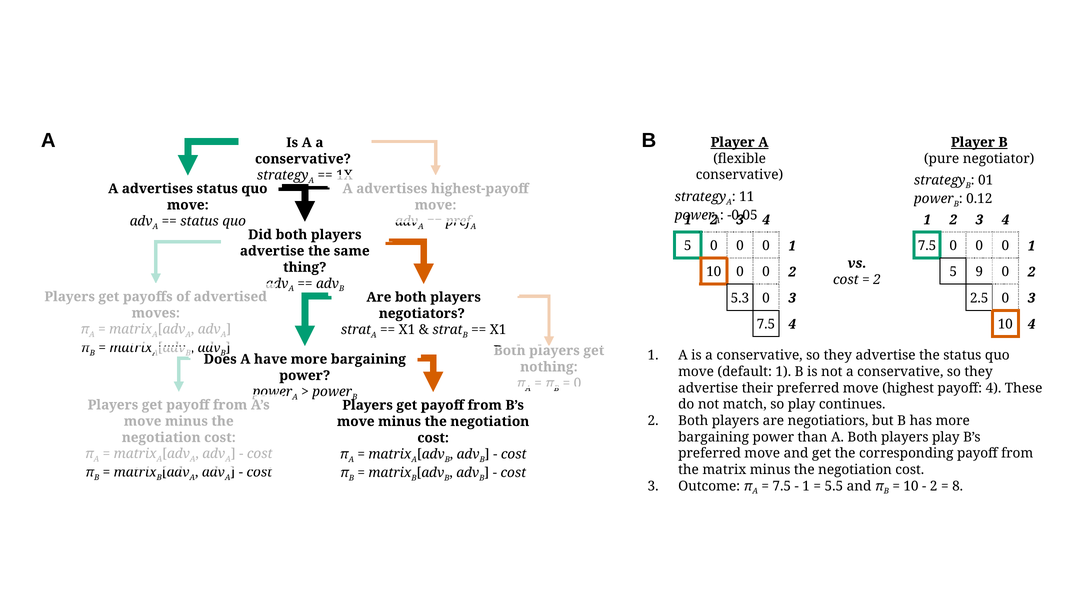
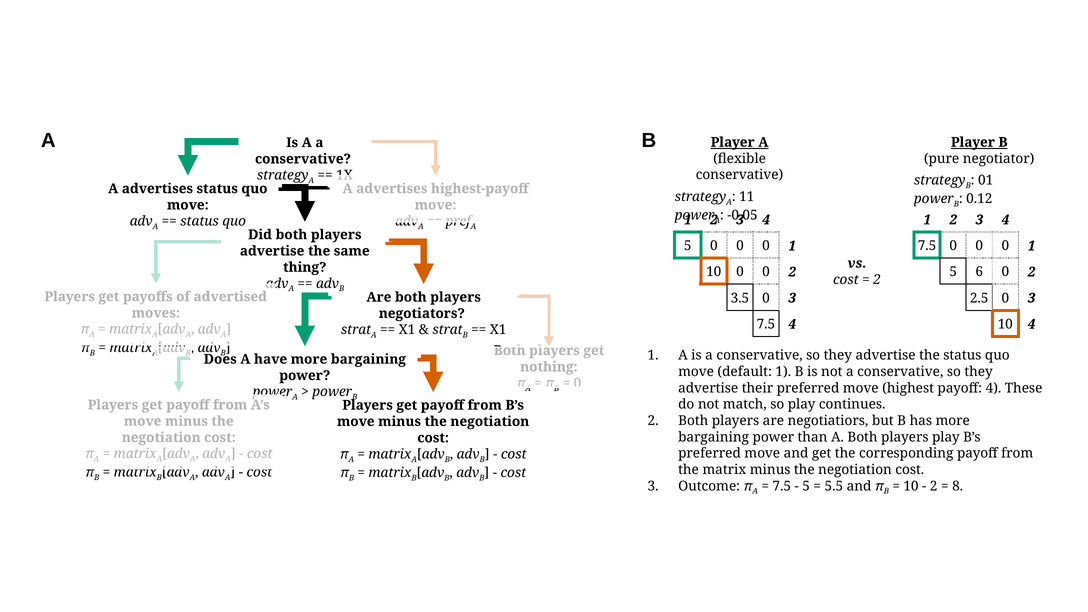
9: 9 -> 6
5.3: 5.3 -> 3.5
1 at (806, 486): 1 -> 5
